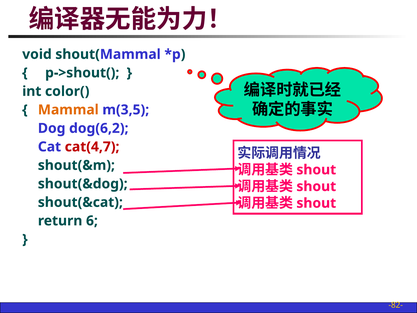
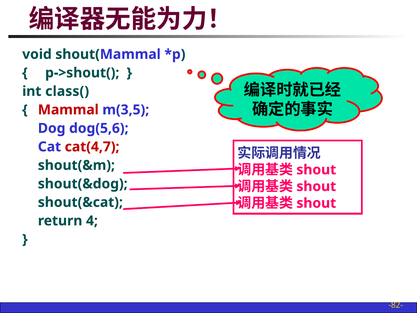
color(: color( -> class(
Mammal colour: orange -> red
dog(6,2: dog(6,2 -> dog(5,6
6: 6 -> 4
